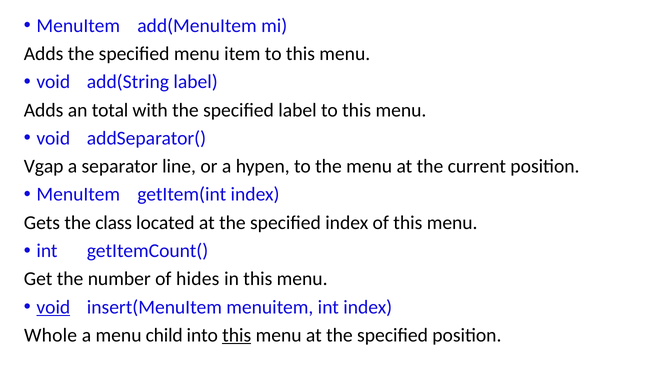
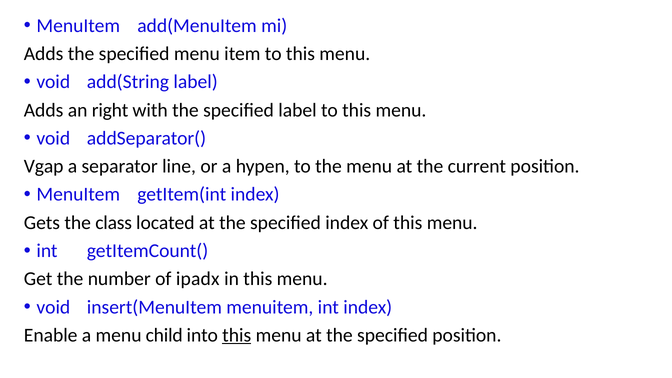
total: total -> right
hides: hides -> ipadx
void at (53, 307) underline: present -> none
Whole: Whole -> Enable
